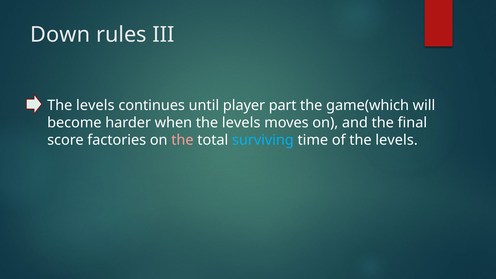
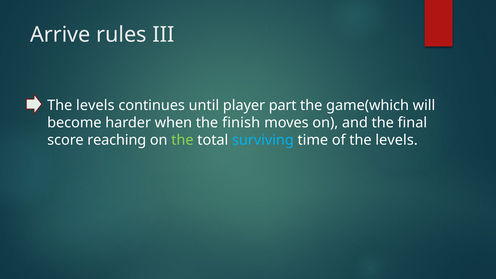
Down: Down -> Arrive
when the levels: levels -> finish
factories: factories -> reaching
the at (182, 140) colour: pink -> light green
